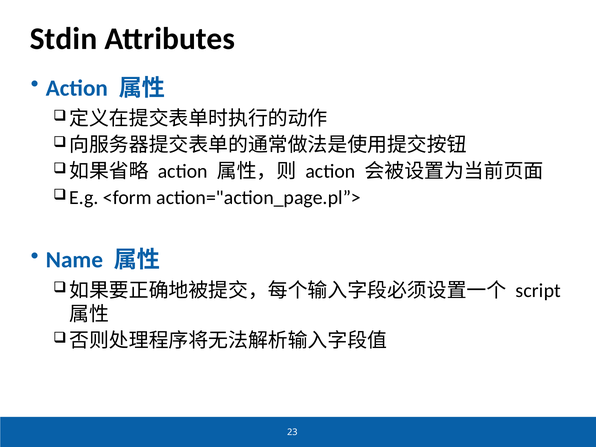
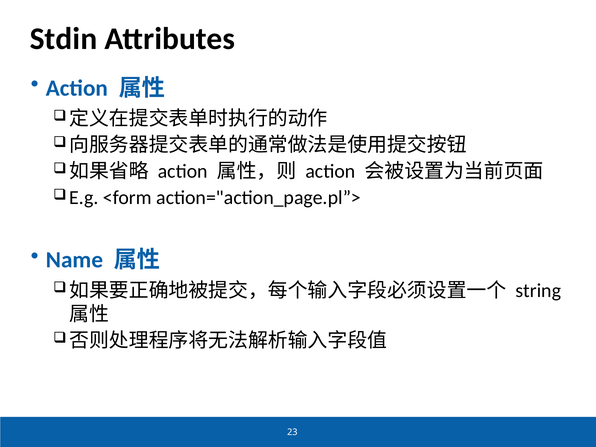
script: script -> string
